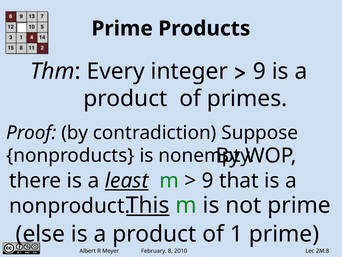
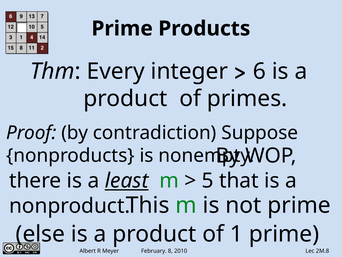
9 at (259, 71): 9 -> 6
9 at (208, 180): 9 -> 5
This underline: present -> none
